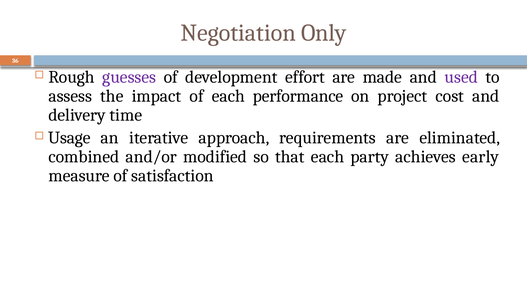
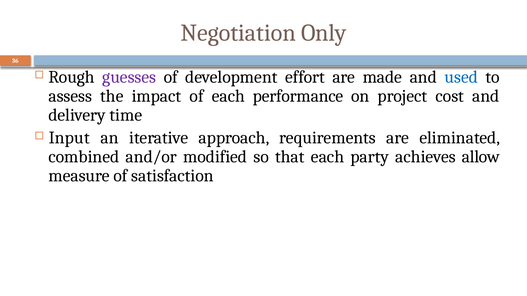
used colour: purple -> blue
Usage: Usage -> Input
early: early -> allow
